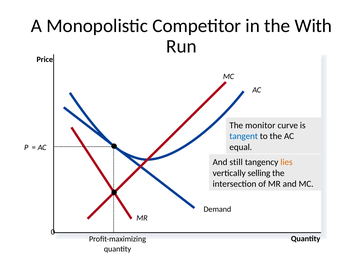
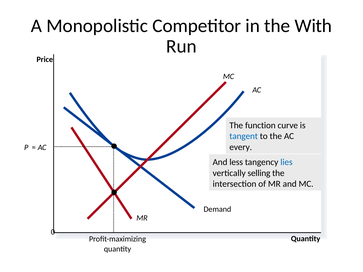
monitor: monitor -> function
equal: equal -> every
still: still -> less
lies colour: orange -> blue
